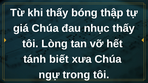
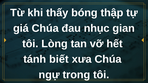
nhục thấy: thấy -> gian
